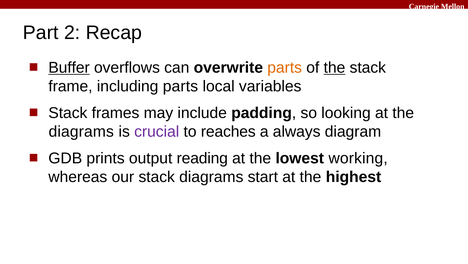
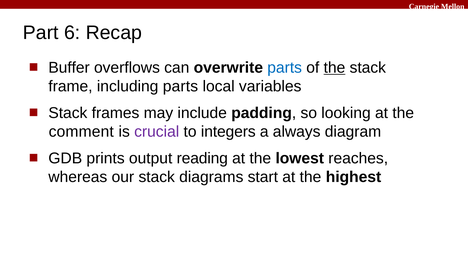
2: 2 -> 6
Buffer underline: present -> none
parts at (285, 67) colour: orange -> blue
diagrams at (81, 131): diagrams -> comment
reaches: reaches -> integers
working: working -> reaches
